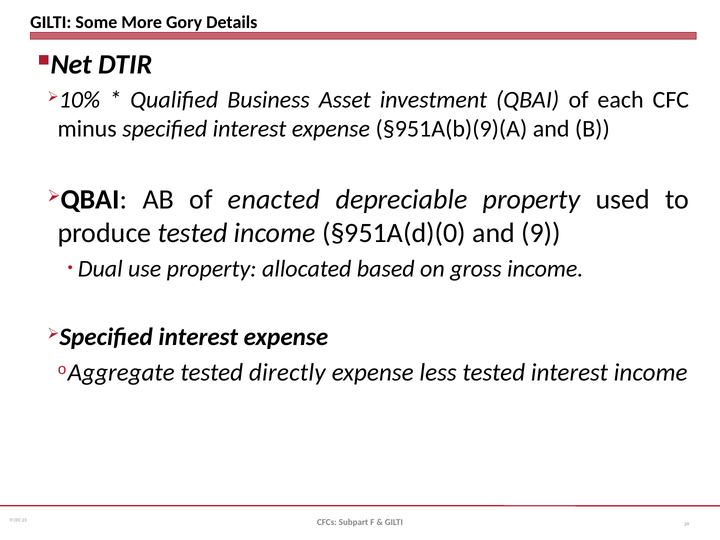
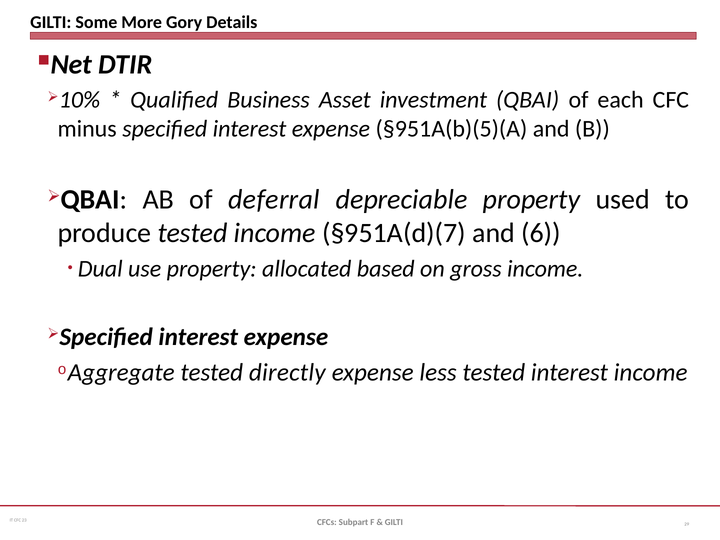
§951A(b)(9)(A: §951A(b)(9)(A -> §951A(b)(5)(A
enacted: enacted -> deferral
§951A(d)(0: §951A(d)(0 -> §951A(d)(7
9: 9 -> 6
